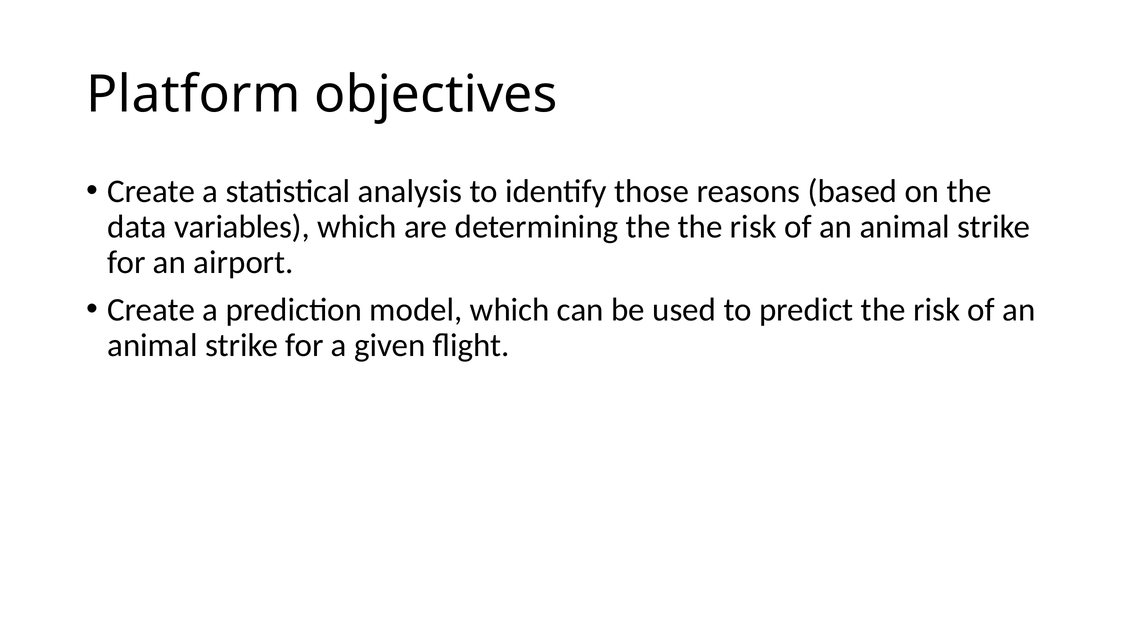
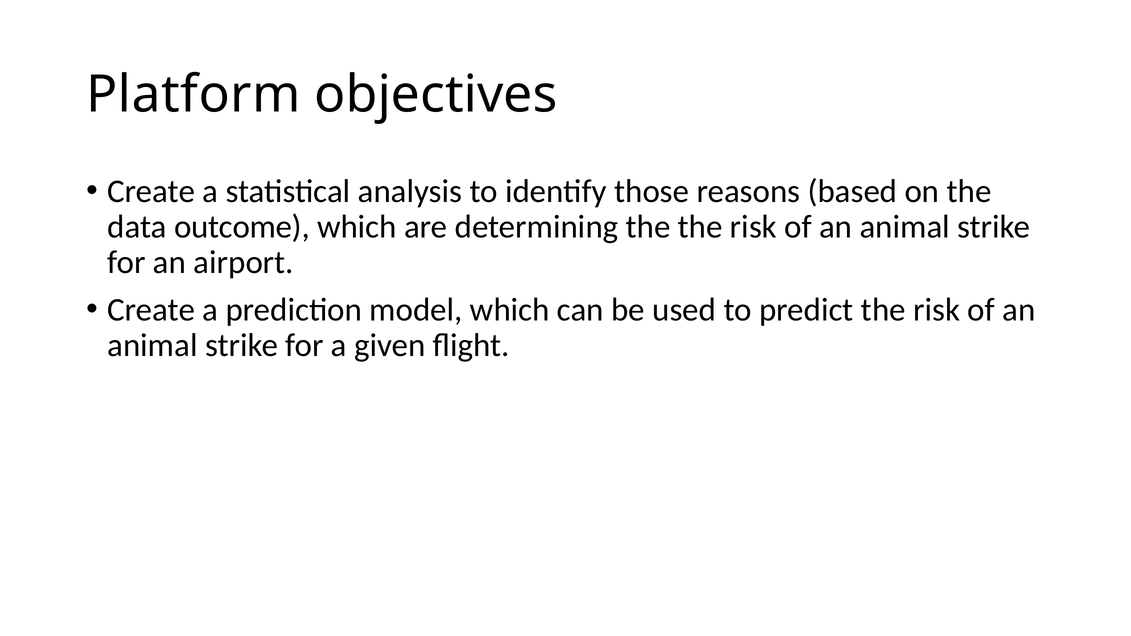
variables: variables -> outcome
